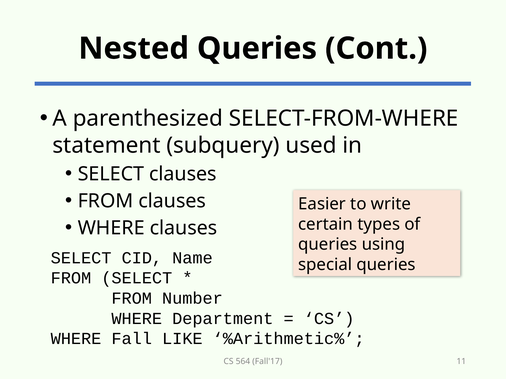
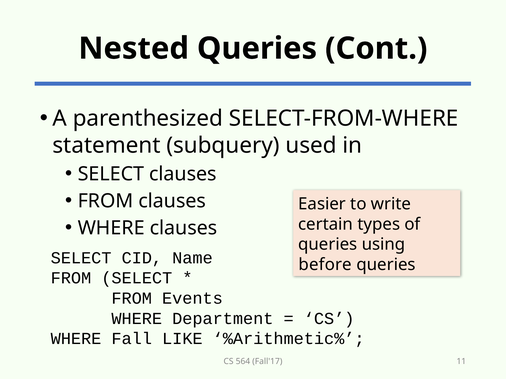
special: special -> before
Number: Number -> Events
